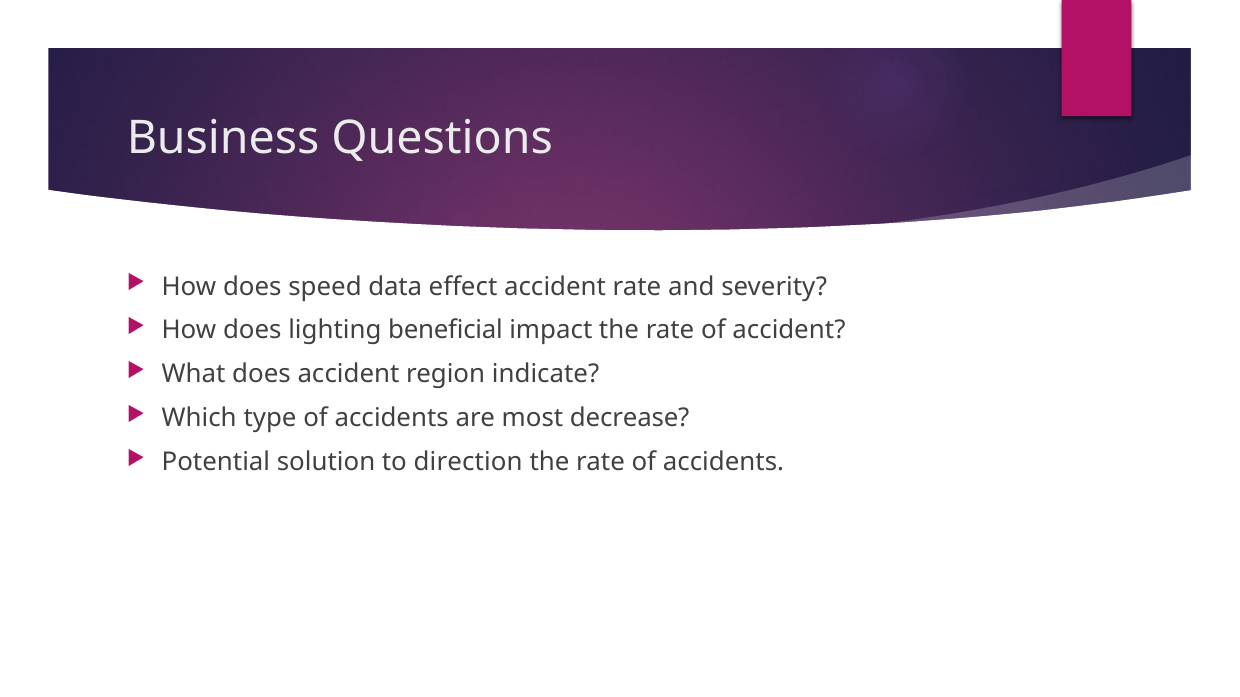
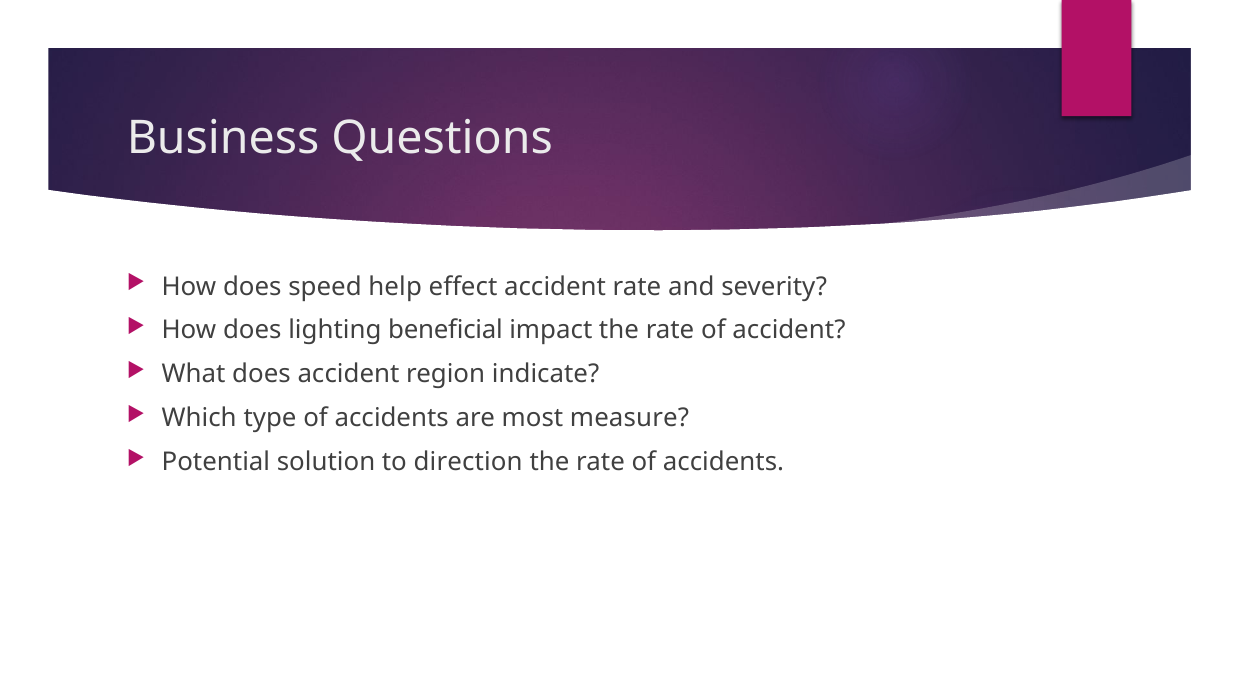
data: data -> help
decrease: decrease -> measure
